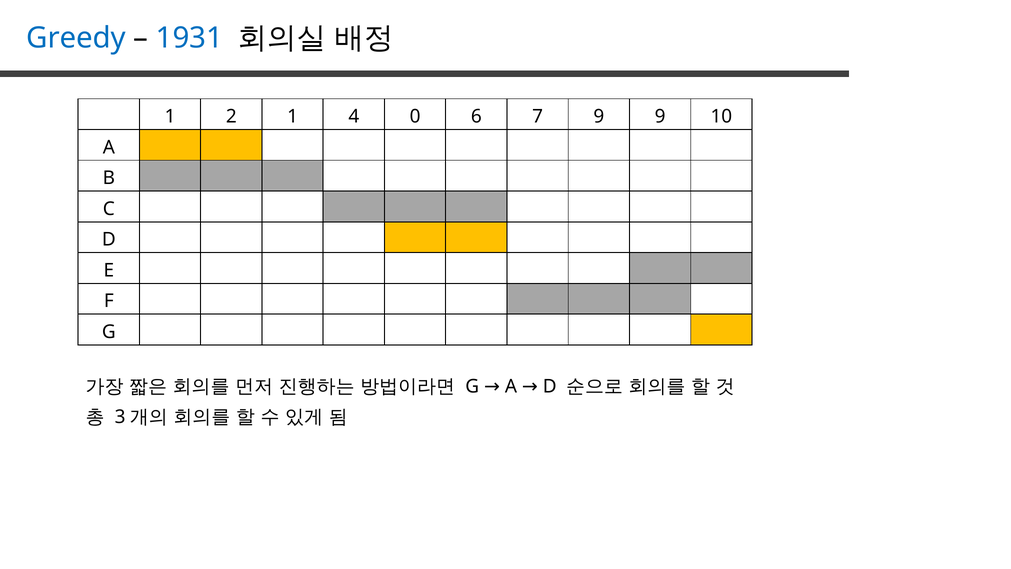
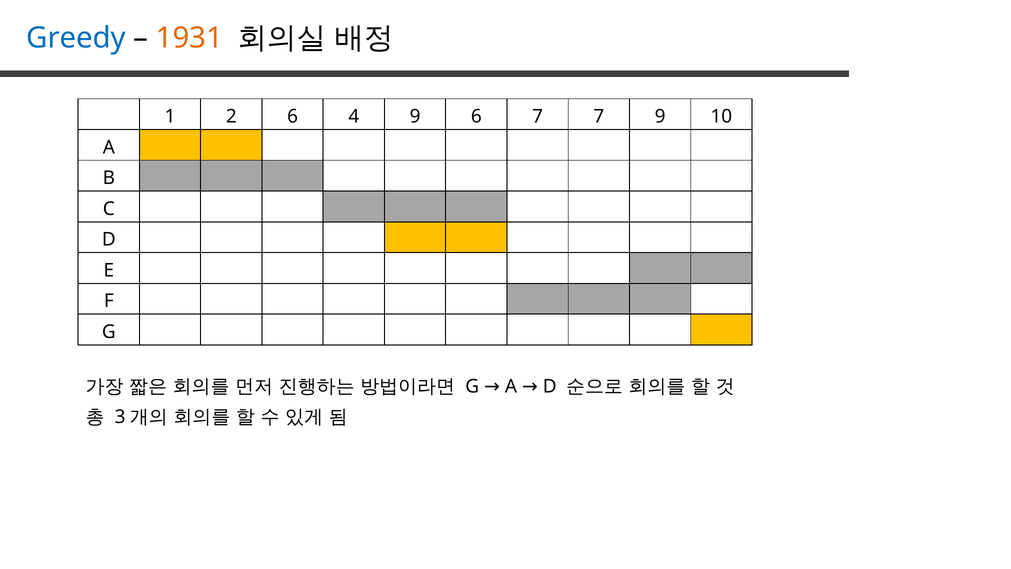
1931 colour: blue -> orange
2 1: 1 -> 6
4 0: 0 -> 9
7 9: 9 -> 7
